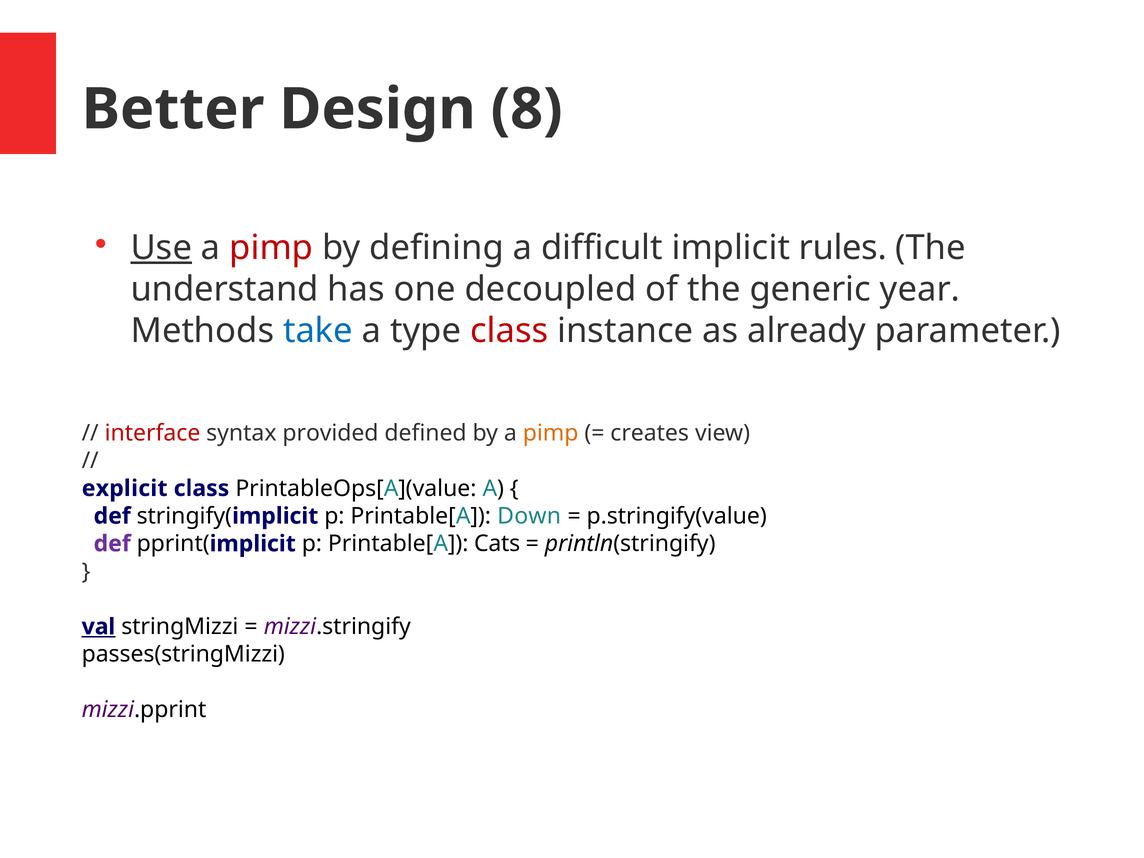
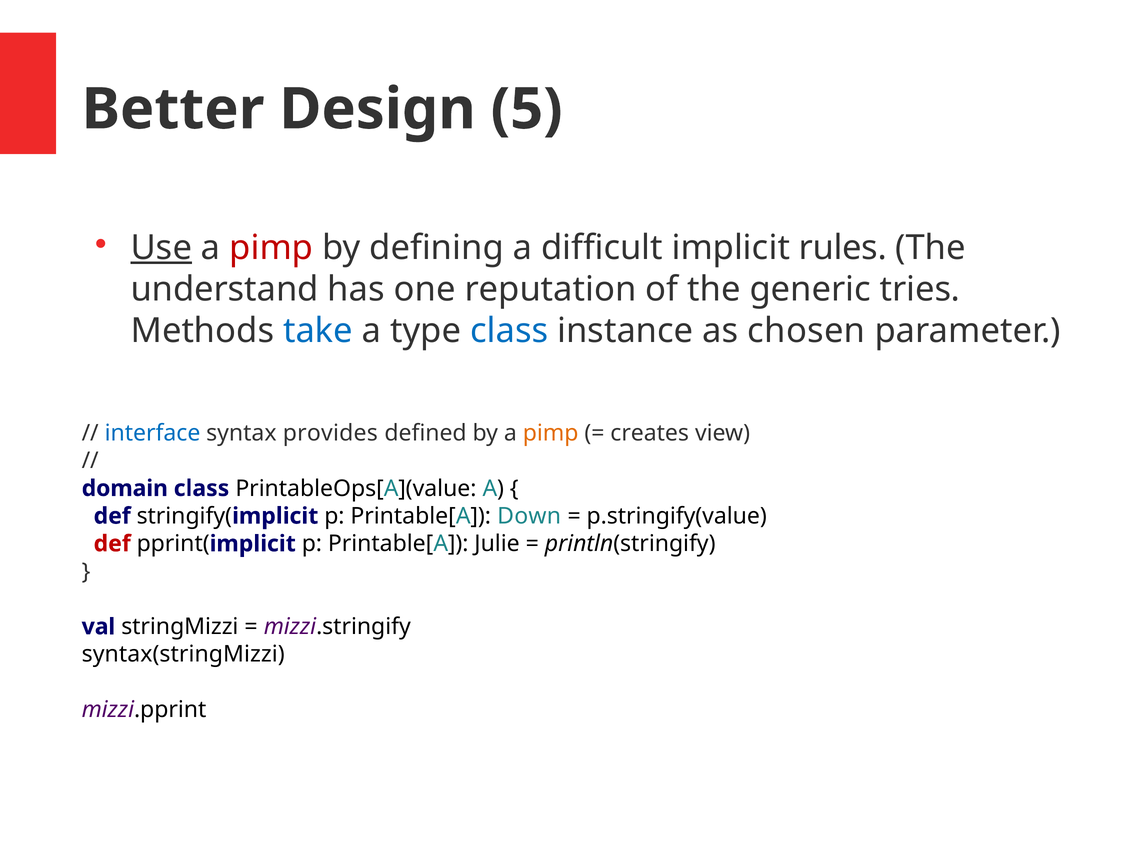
8: 8 -> 5
decoupled: decoupled -> reputation
year: year -> tries
class at (509, 331) colour: red -> blue
already: already -> chosen
interface colour: red -> blue
provided: provided -> provides
explicit: explicit -> domain
def at (112, 544) colour: purple -> red
Cats: Cats -> Julie
val underline: present -> none
passes(stringMizzi: passes(stringMizzi -> syntax(stringMizzi
